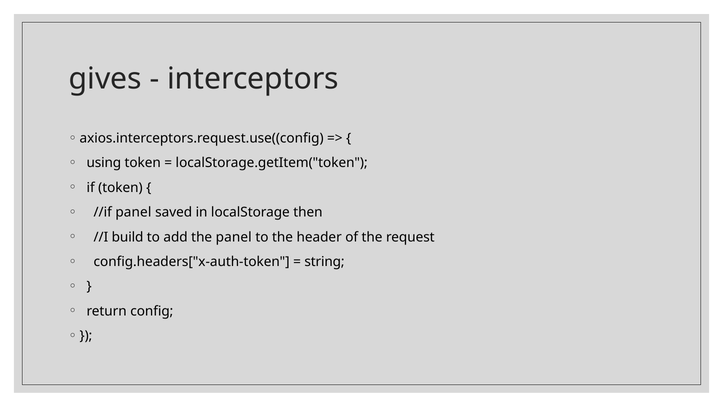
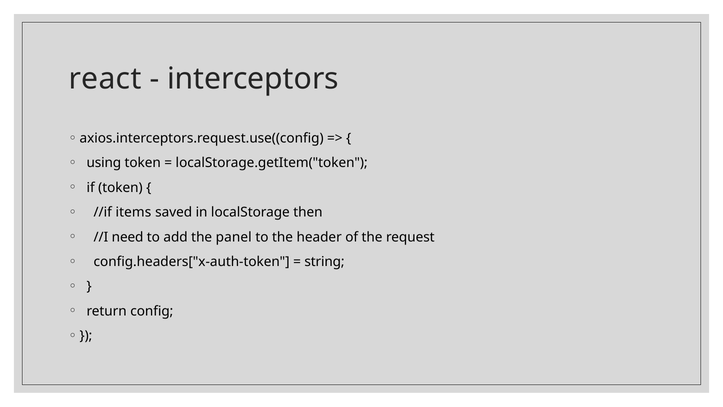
gives: gives -> react
//if panel: panel -> items
build: build -> need
